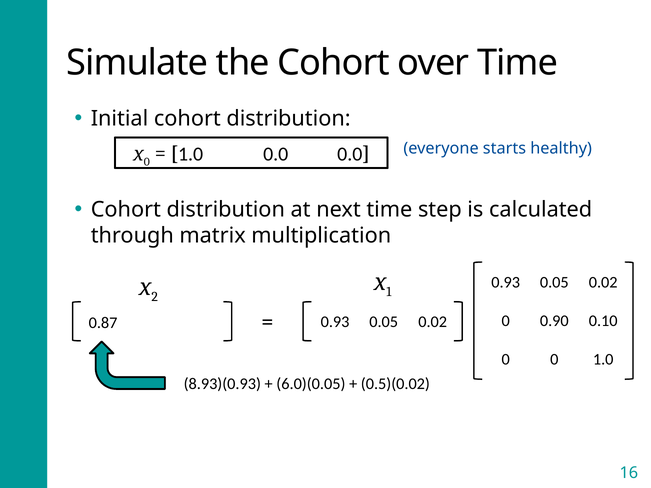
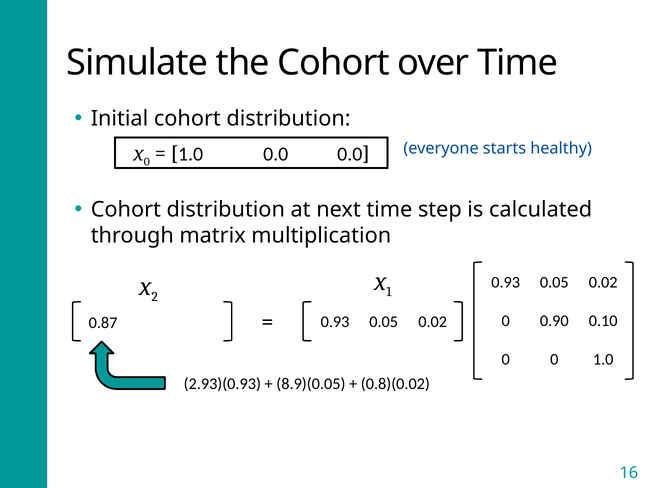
8.93)(0.93: 8.93)(0.93 -> 2.93)(0.93
6.0)(0.05: 6.0)(0.05 -> 8.9)(0.05
0.5)(0.02: 0.5)(0.02 -> 0.8)(0.02
